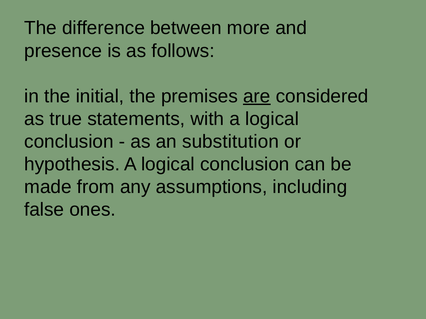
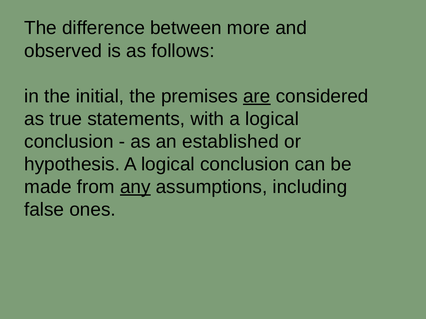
presence: presence -> observed
substitution: substitution -> established
any underline: none -> present
